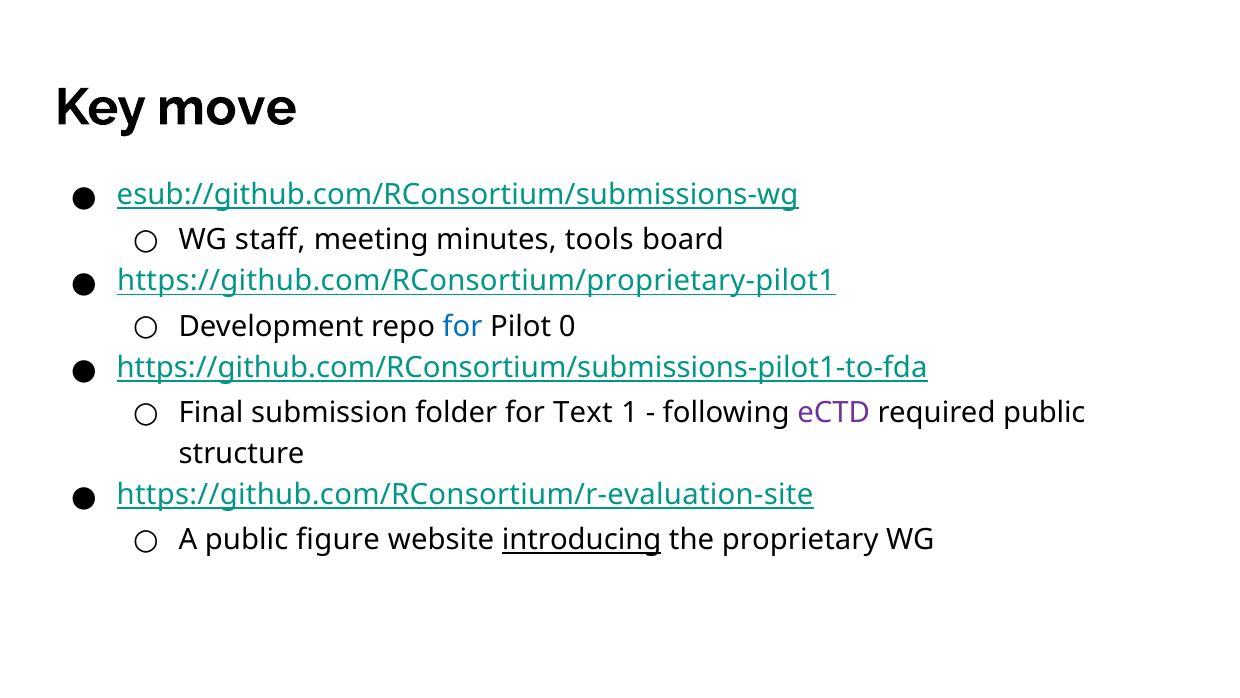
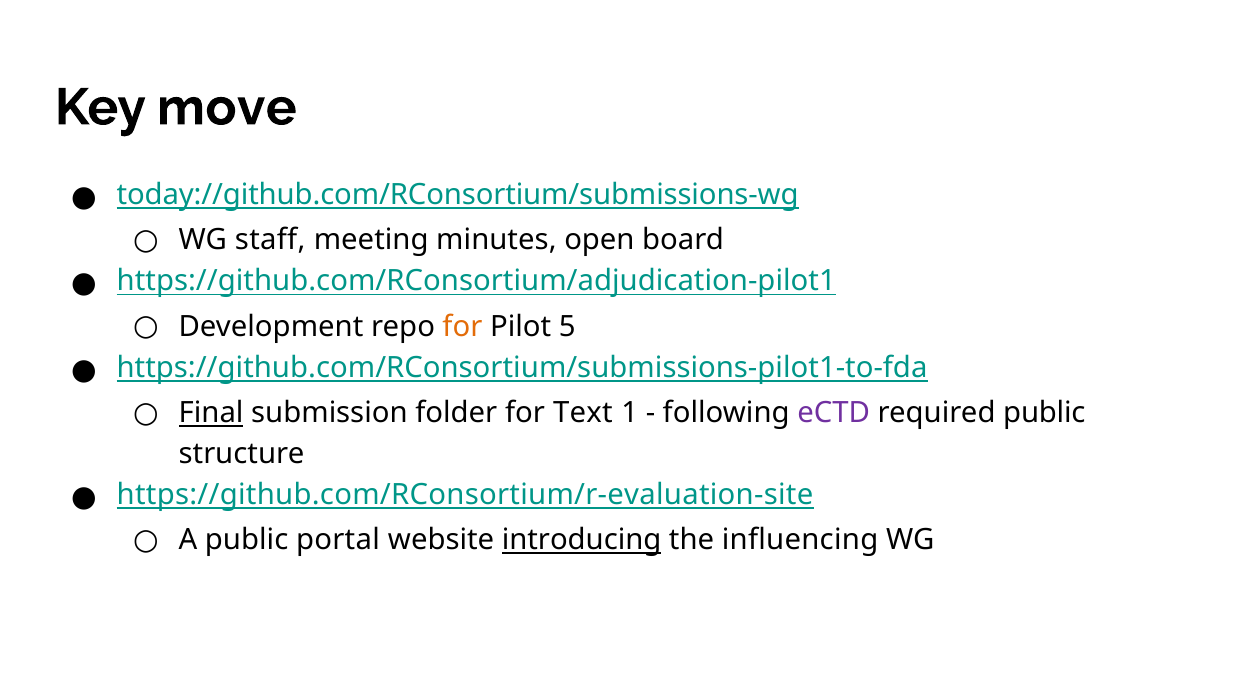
esub://github.com/RConsortium/submissions-wg: esub://github.com/RConsortium/submissions-wg -> today://github.com/RConsortium/submissions-wg
tools: tools -> open
https://github.com/RConsortium/proprietary-pilot1: https://github.com/RConsortium/proprietary-pilot1 -> https://github.com/RConsortium/adjudication-pilot1
for at (462, 326) colour: blue -> orange
0: 0 -> 5
Final underline: none -> present
figure: figure -> portal
proprietary: proprietary -> influencing
